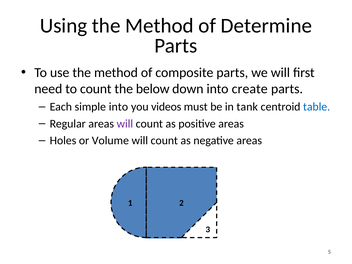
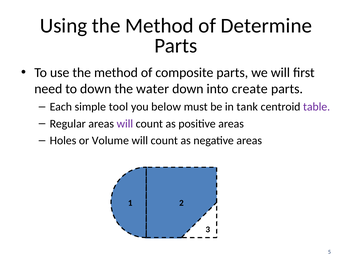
to count: count -> down
below: below -> water
simple into: into -> tool
videos: videos -> below
table colour: blue -> purple
